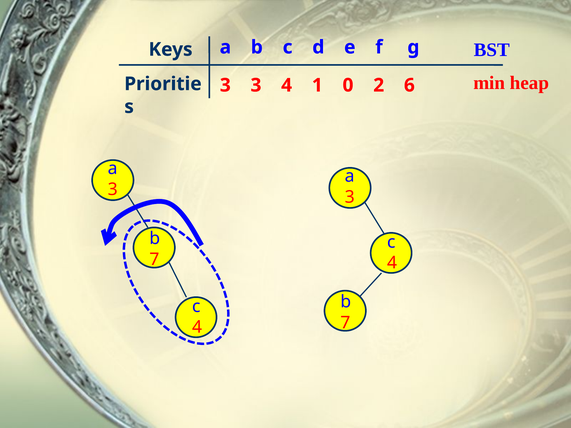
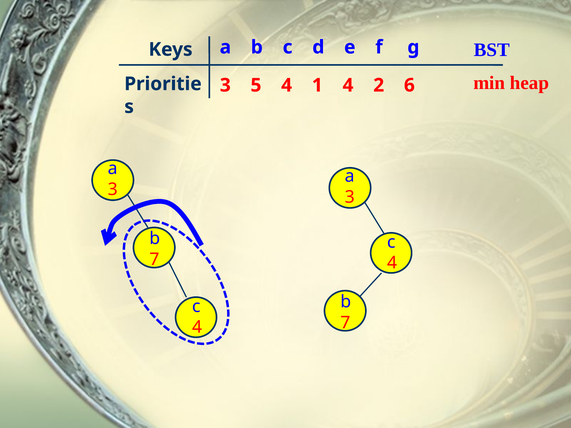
3 3: 3 -> 5
1 0: 0 -> 4
